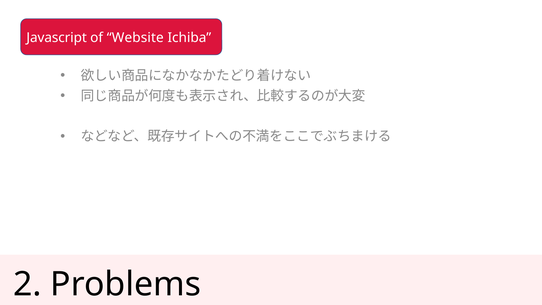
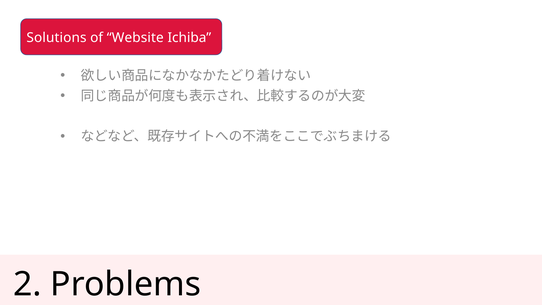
Javascript: Javascript -> Solutions
